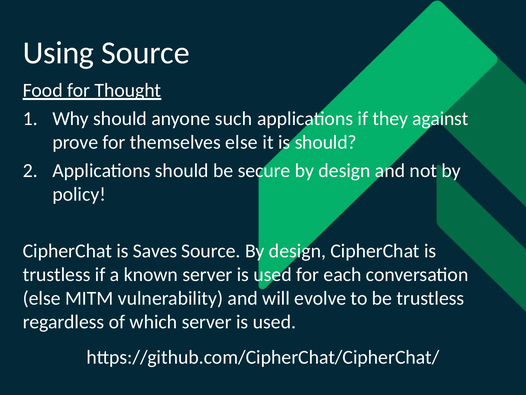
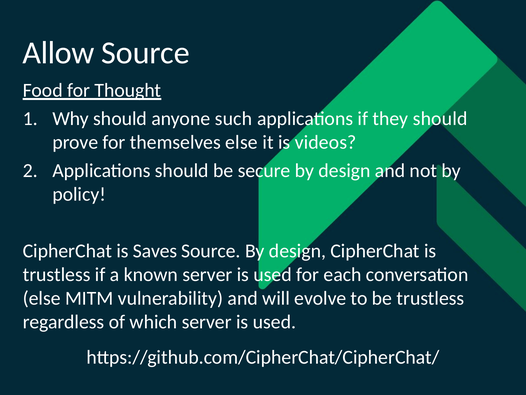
Using: Using -> Allow
they against: against -> should
is should: should -> videos
